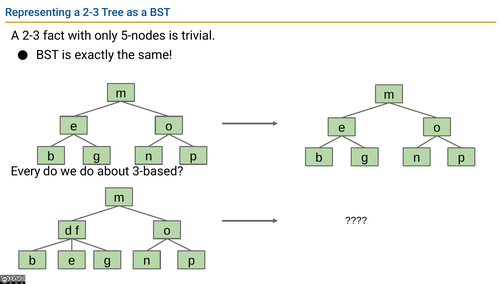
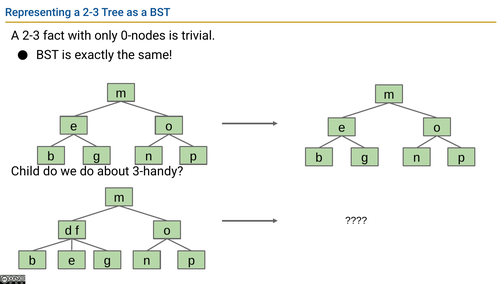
5-nodes: 5-nodes -> 0-nodes
Every: Every -> Child
3-based: 3-based -> 3-handy
